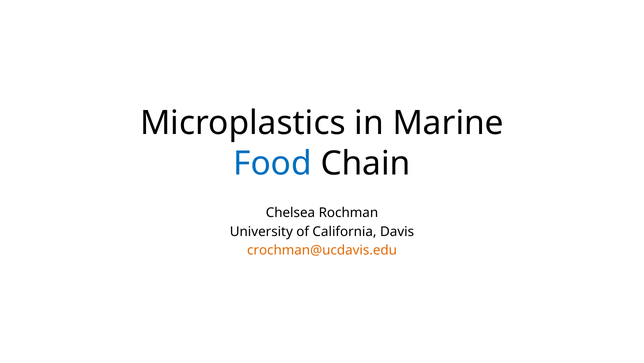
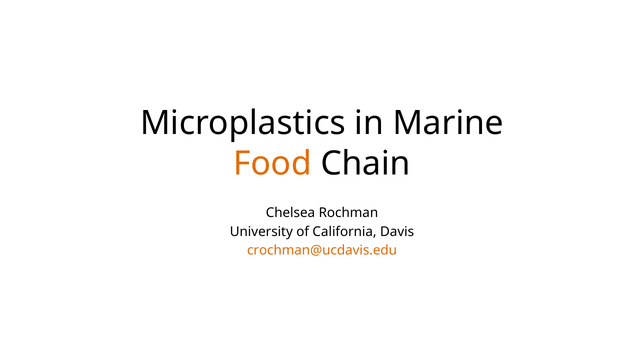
Food colour: blue -> orange
